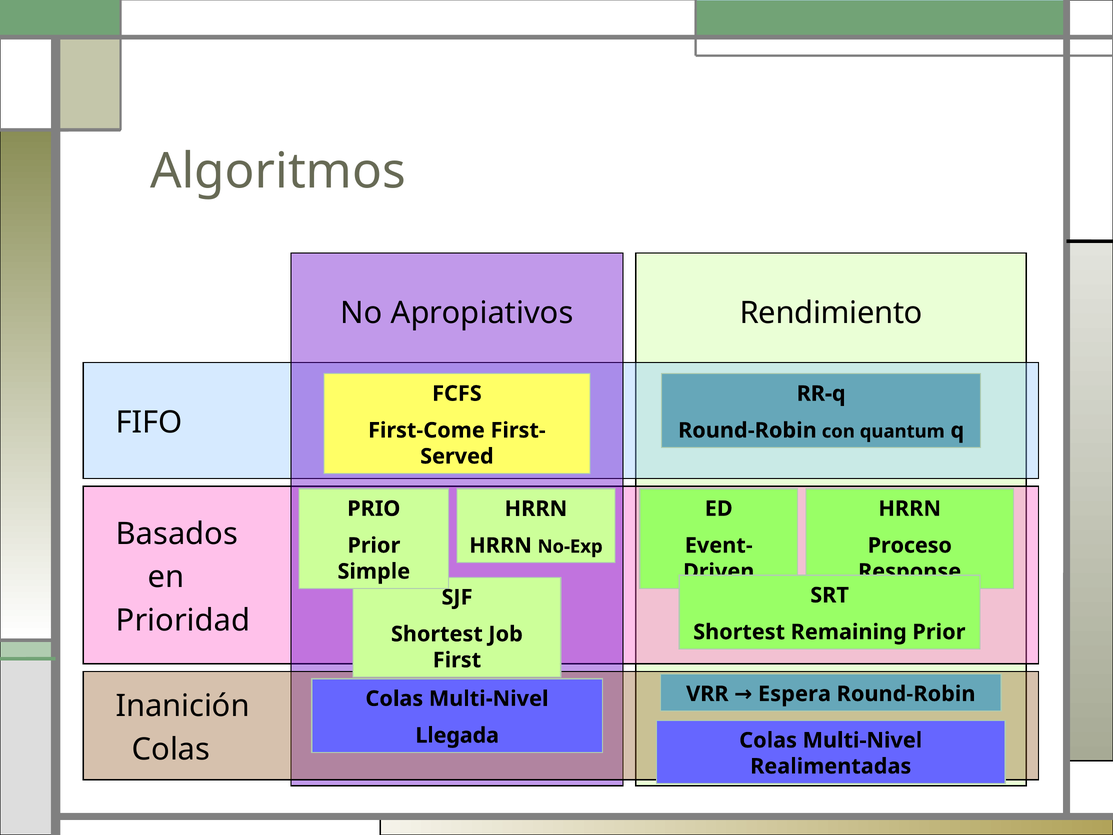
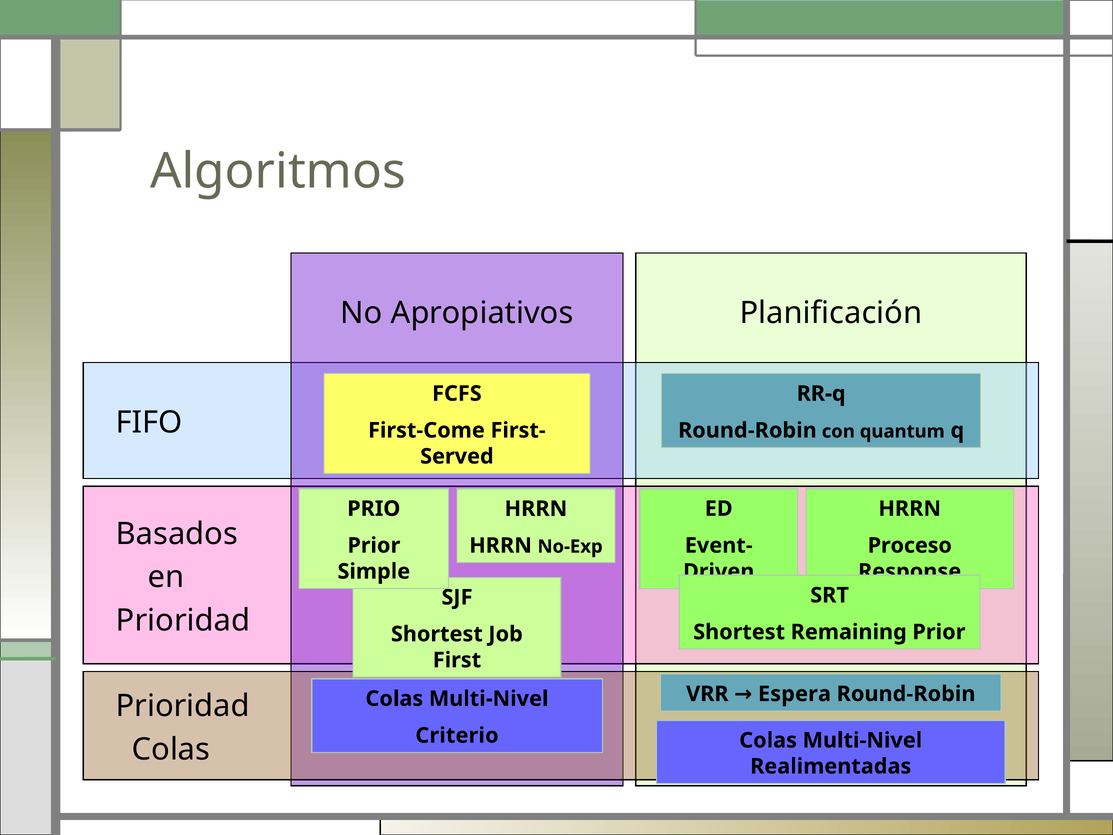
Rendimiento: Rendimiento -> Planificación
Inanición at (183, 706): Inanición -> Prioridad
Llegada: Llegada -> Criterio
